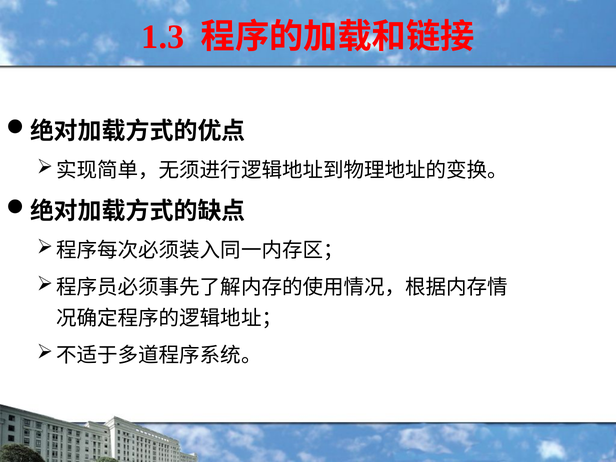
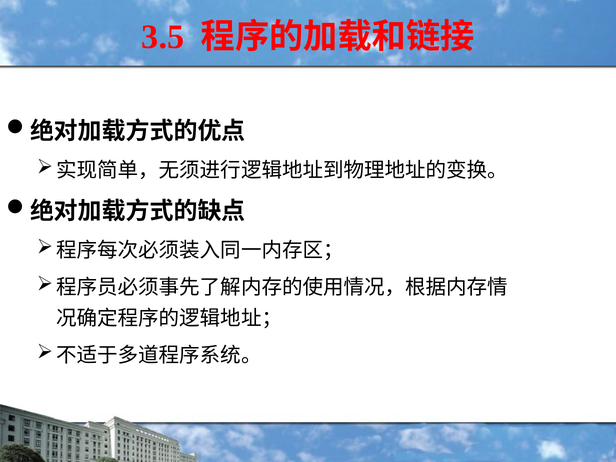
1.3: 1.3 -> 3.5
